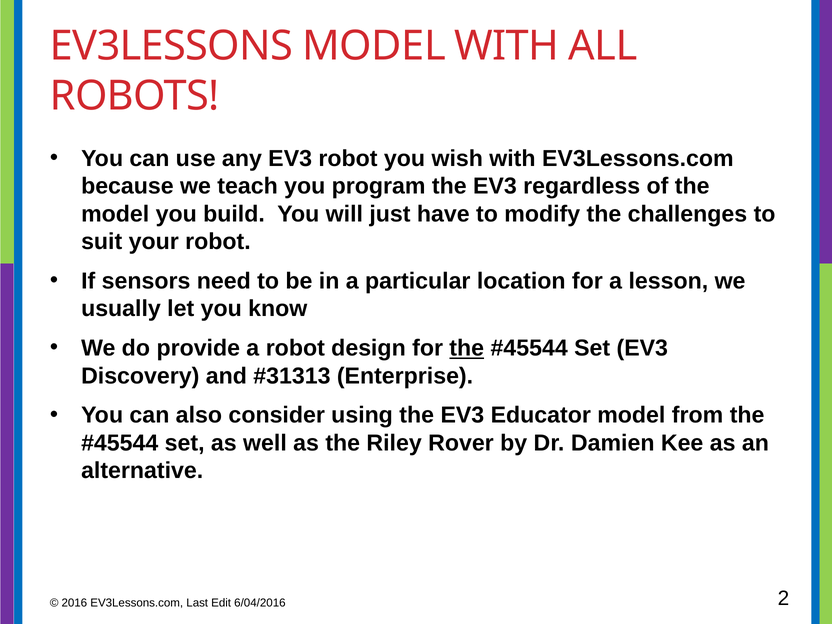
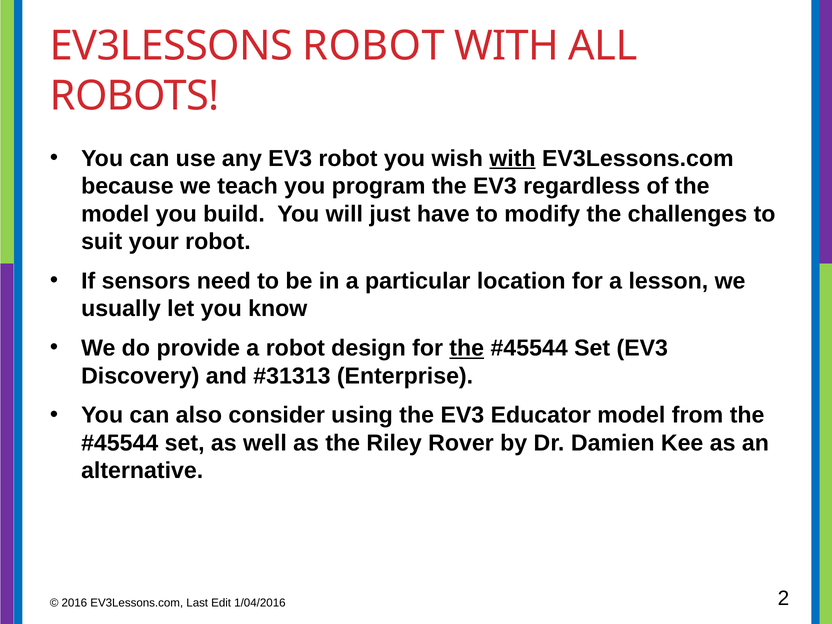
EV3LESSONS MODEL: MODEL -> ROBOT
with at (512, 158) underline: none -> present
6/04/2016: 6/04/2016 -> 1/04/2016
